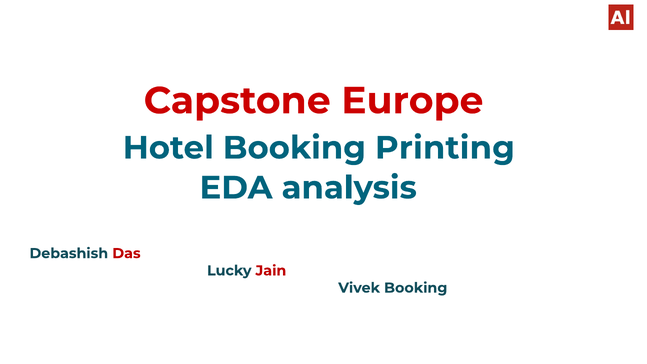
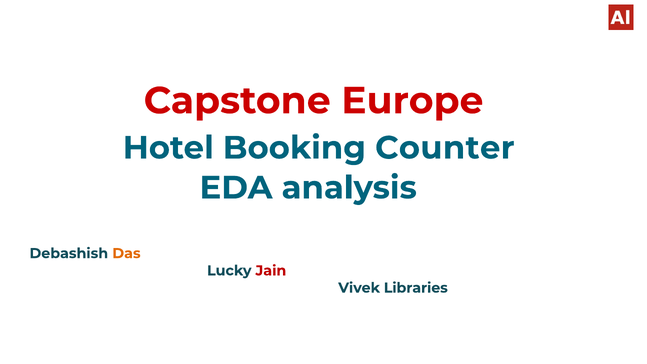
Printing: Printing -> Counter
Das colour: red -> orange
Vivek Booking: Booking -> Libraries
